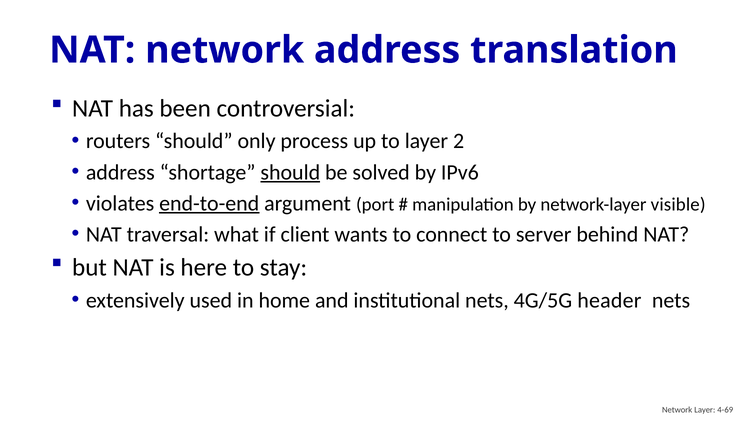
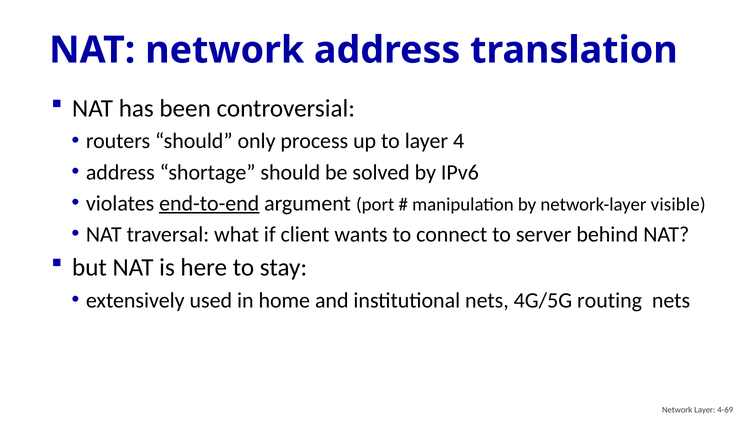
2: 2 -> 4
should at (290, 172) underline: present -> none
header: header -> routing
